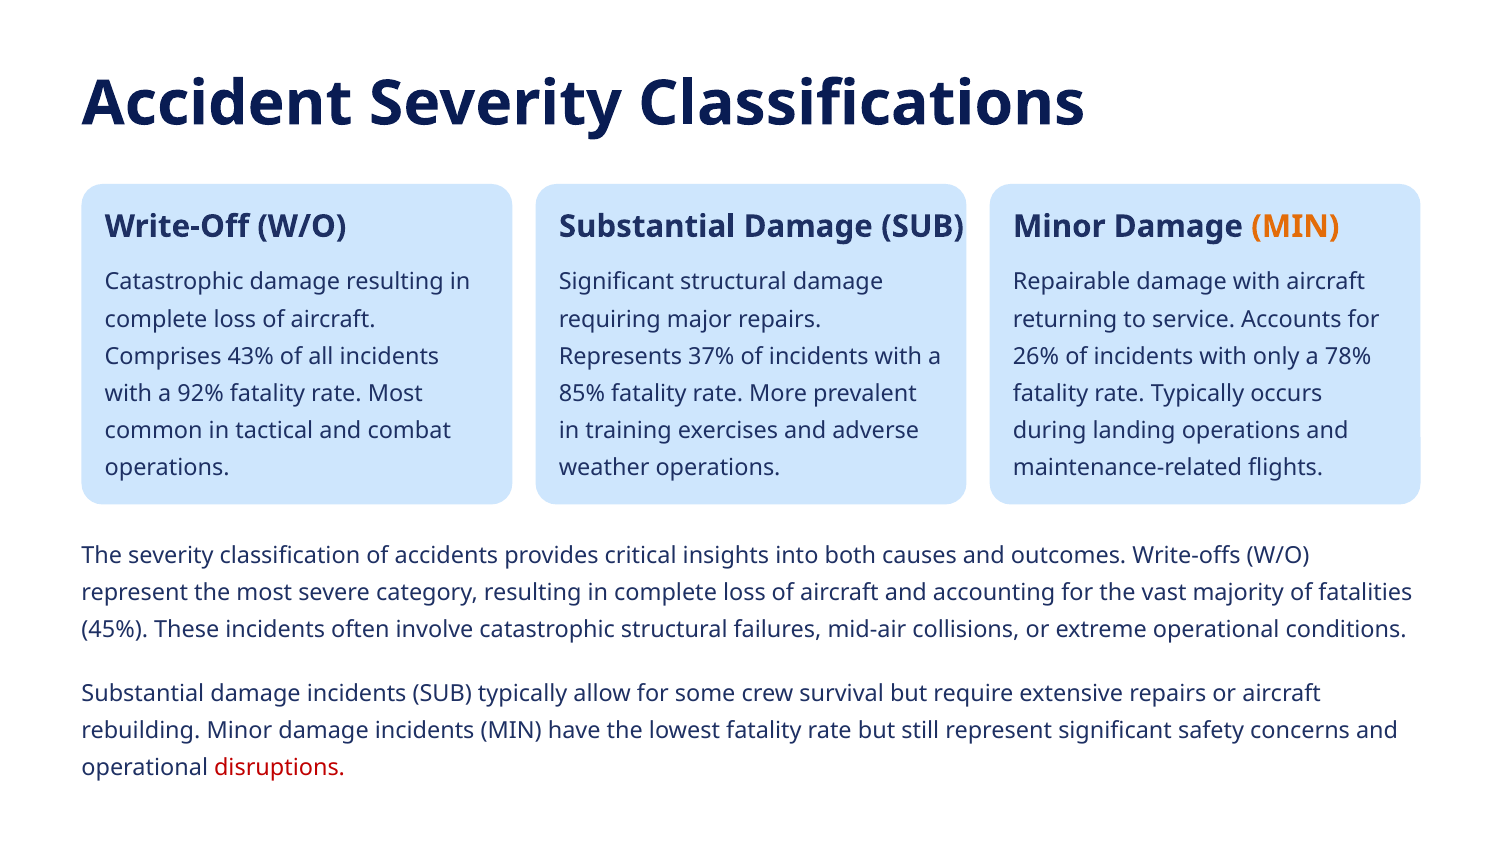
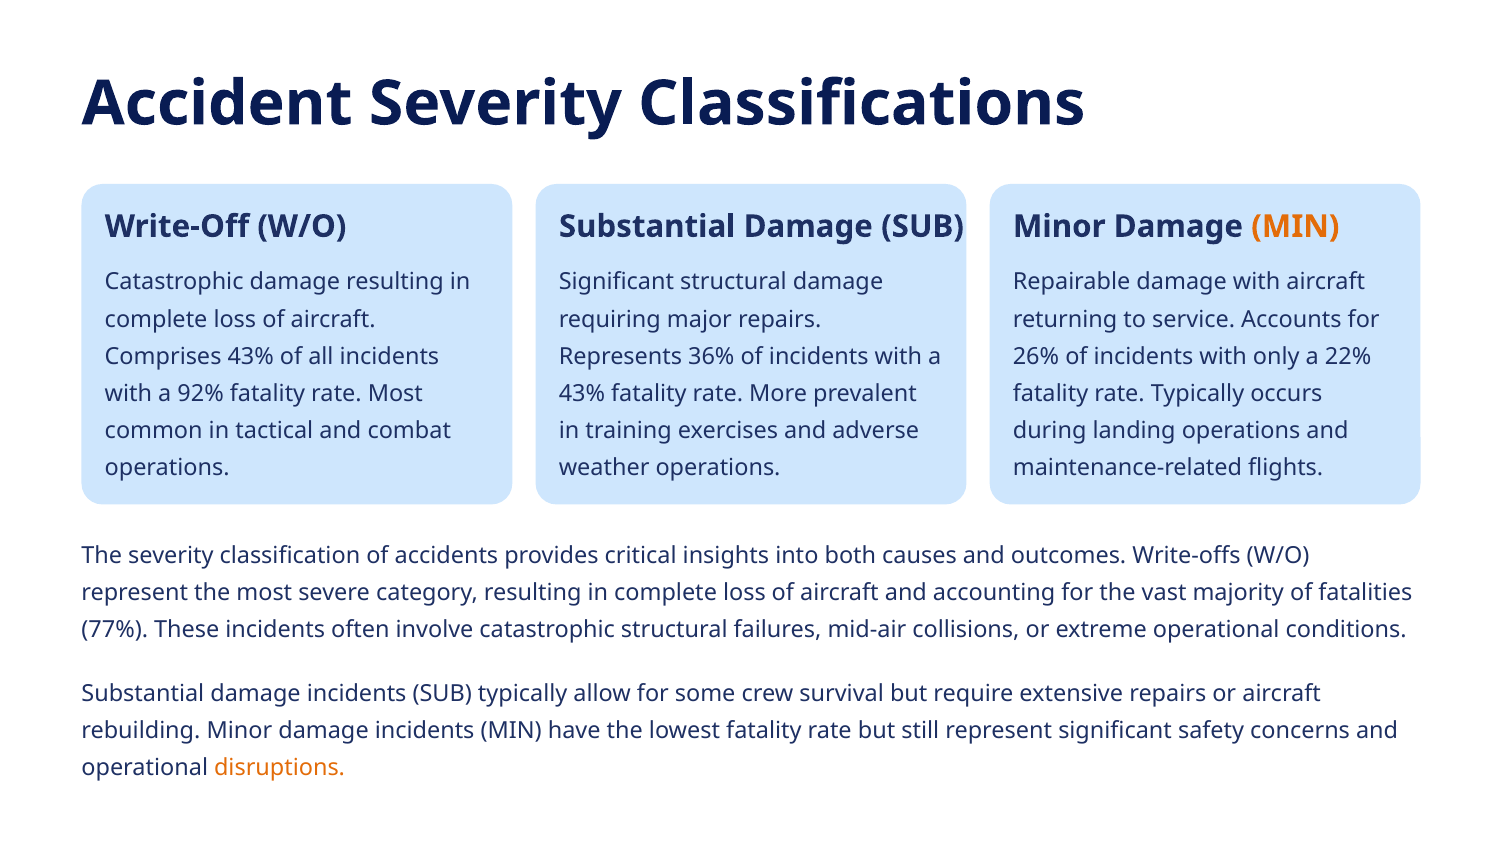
37%: 37% -> 36%
78%: 78% -> 22%
85% at (582, 394): 85% -> 43%
45%: 45% -> 77%
disruptions colour: red -> orange
